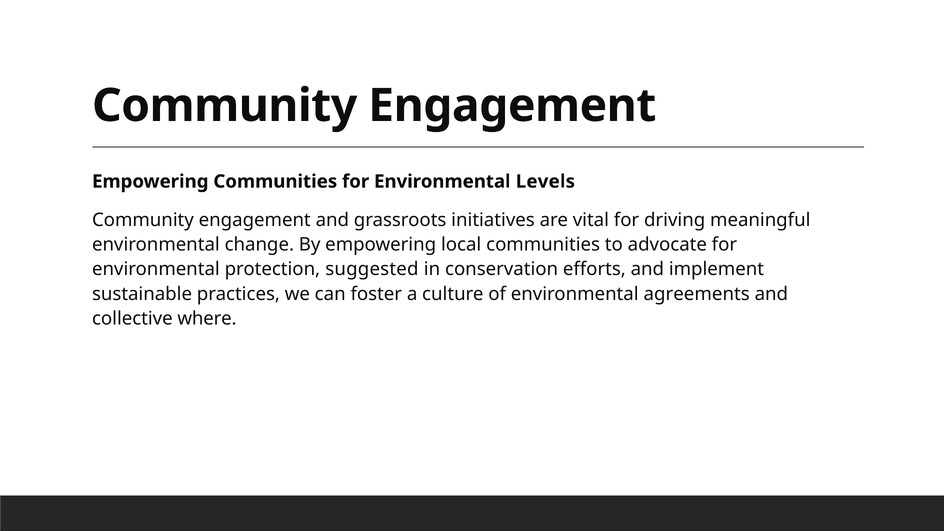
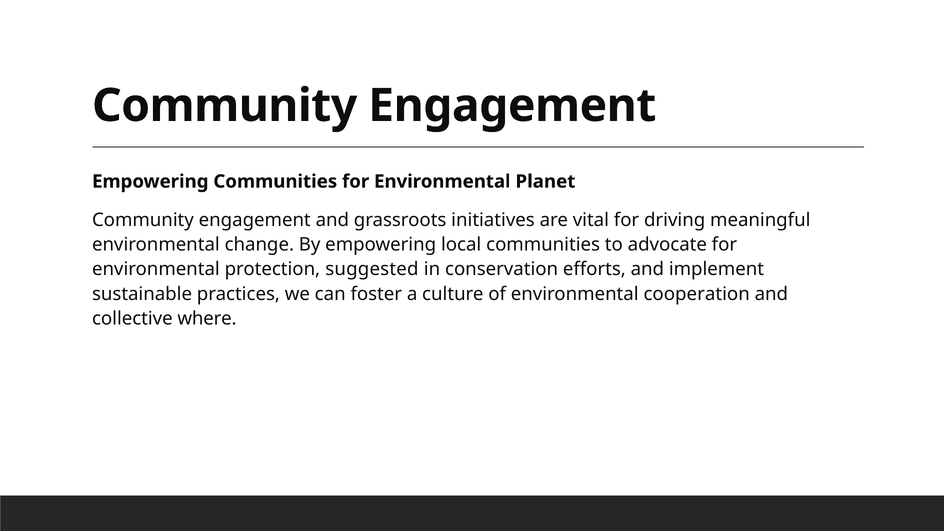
Levels: Levels -> Planet
agreements: agreements -> cooperation
